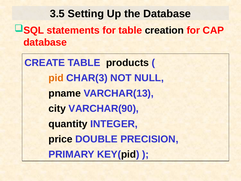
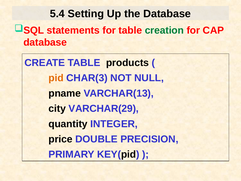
3.5: 3.5 -> 5.4
creation colour: black -> green
VARCHAR(90: VARCHAR(90 -> VARCHAR(29
